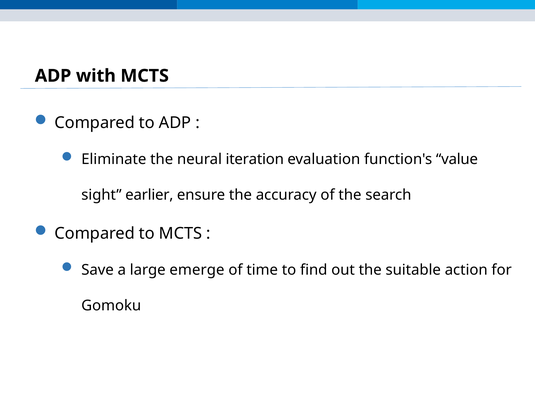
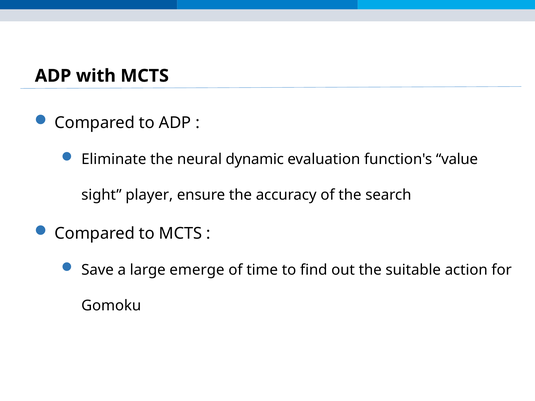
iteration: iteration -> dynamic
earlier: earlier -> player
